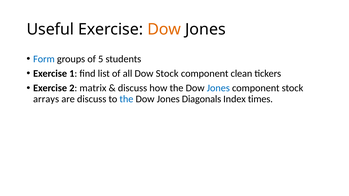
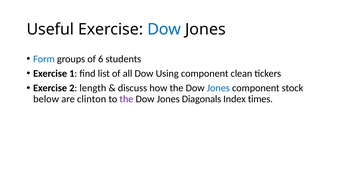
Dow at (164, 29) colour: orange -> blue
5: 5 -> 6
Dow Stock: Stock -> Using
matrix: matrix -> length
arrays: arrays -> below
are discuss: discuss -> clinton
the at (126, 99) colour: blue -> purple
